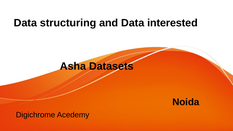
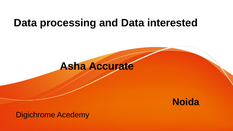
structuring: structuring -> processing
Datasets: Datasets -> Accurate
